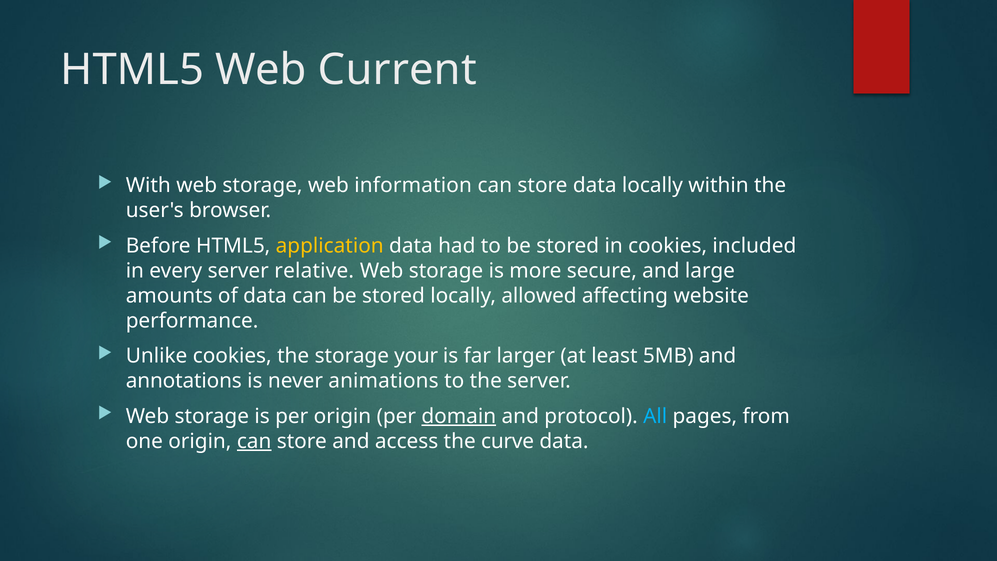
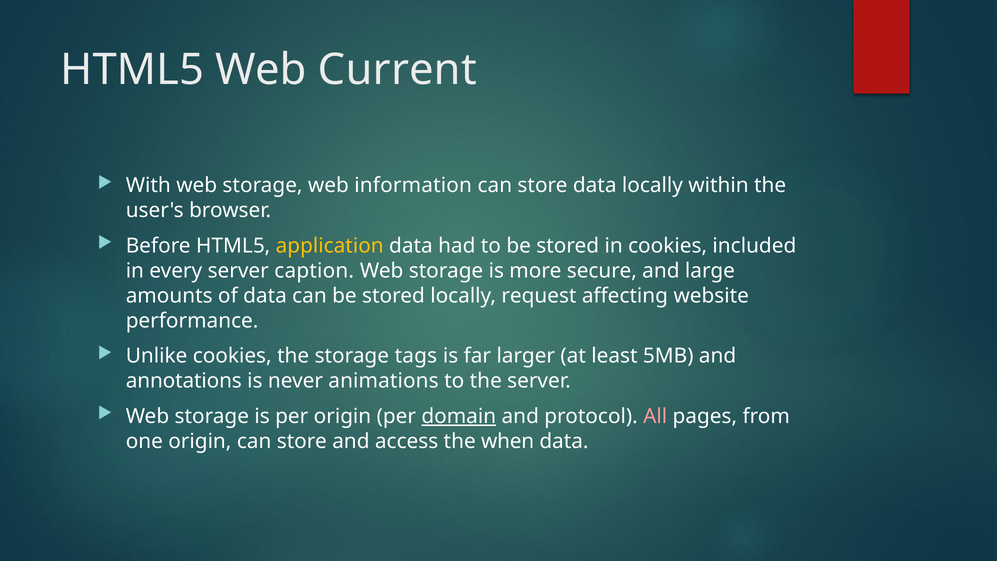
relative: relative -> caption
allowed: allowed -> request
your: your -> tags
All colour: light blue -> pink
can at (254, 441) underline: present -> none
curve: curve -> when
